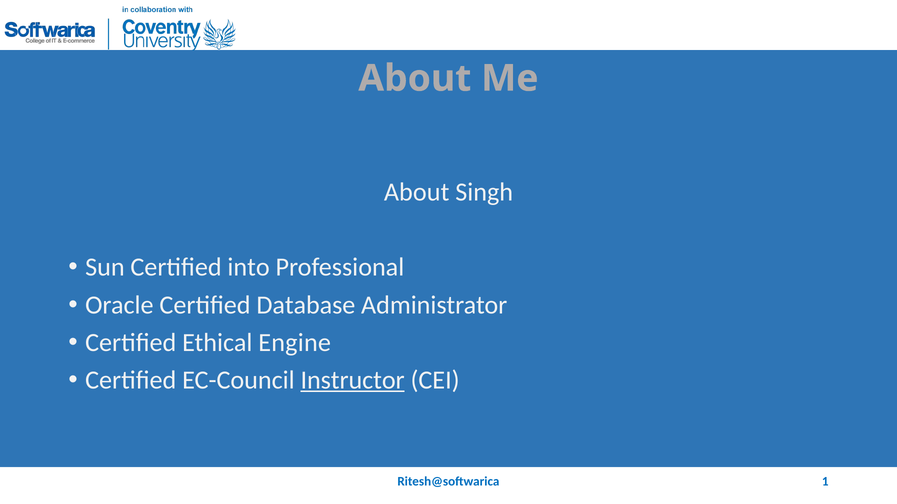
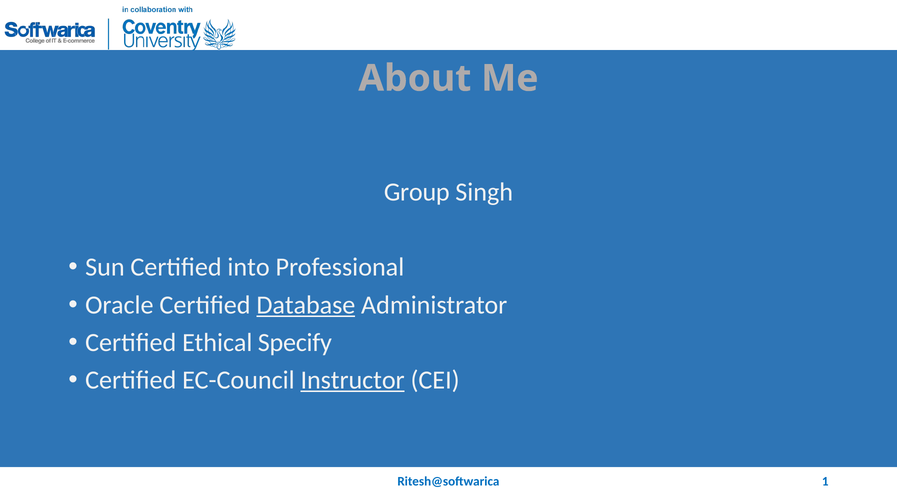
About at (417, 192): About -> Group
Database underline: none -> present
Engine: Engine -> Specify
